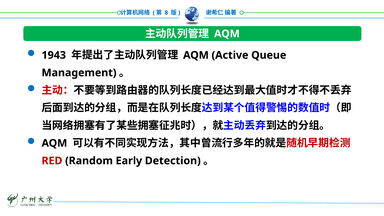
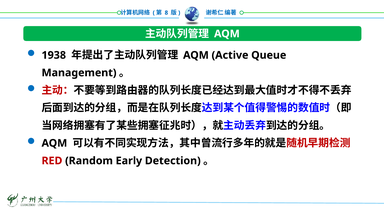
1943: 1943 -> 1938
